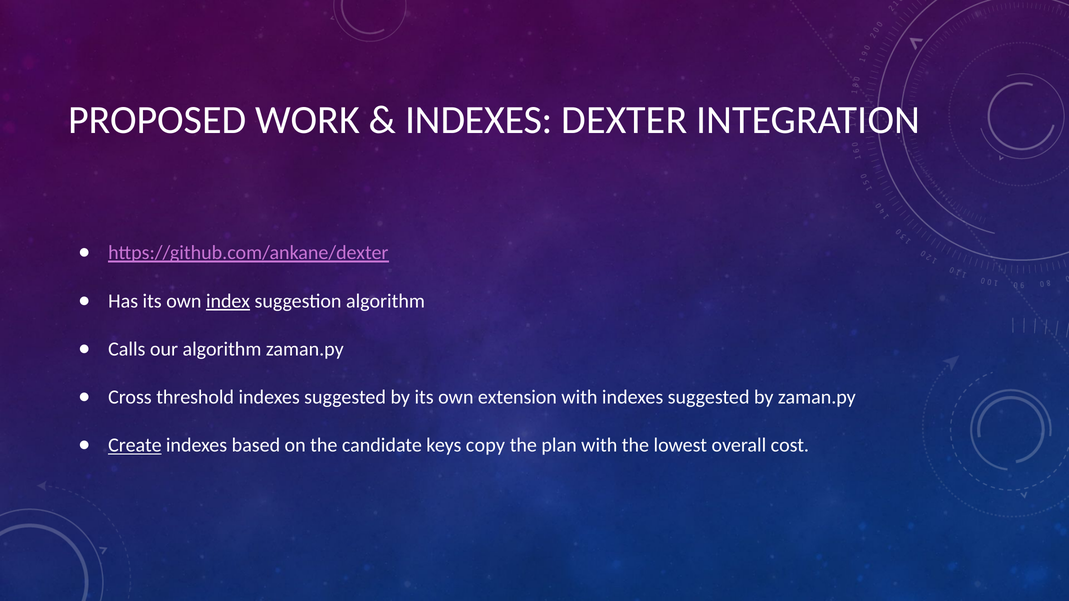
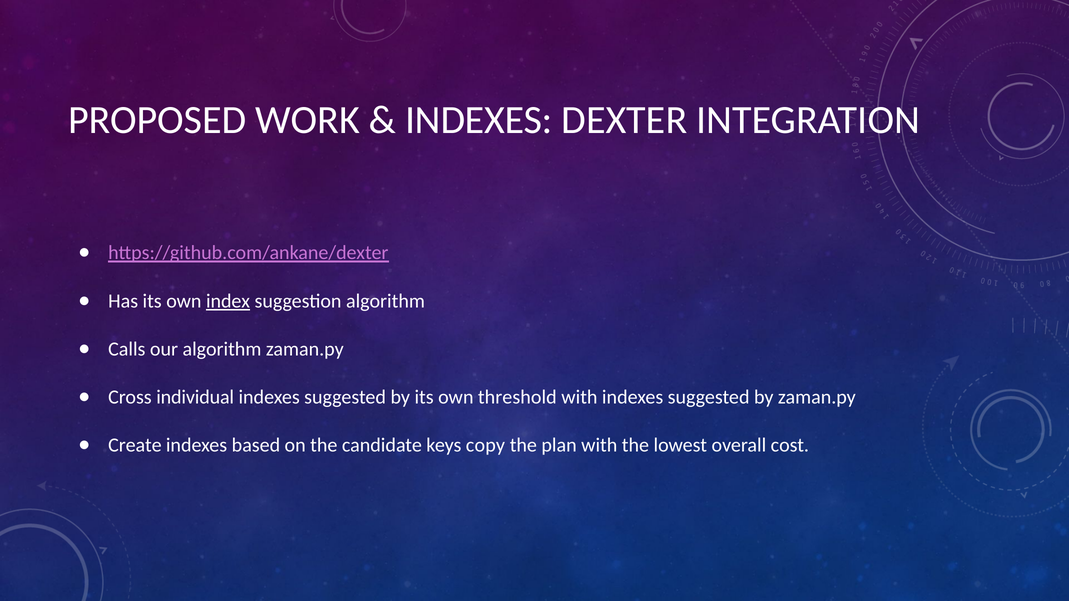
threshold: threshold -> individual
extension: extension -> threshold
Create underline: present -> none
